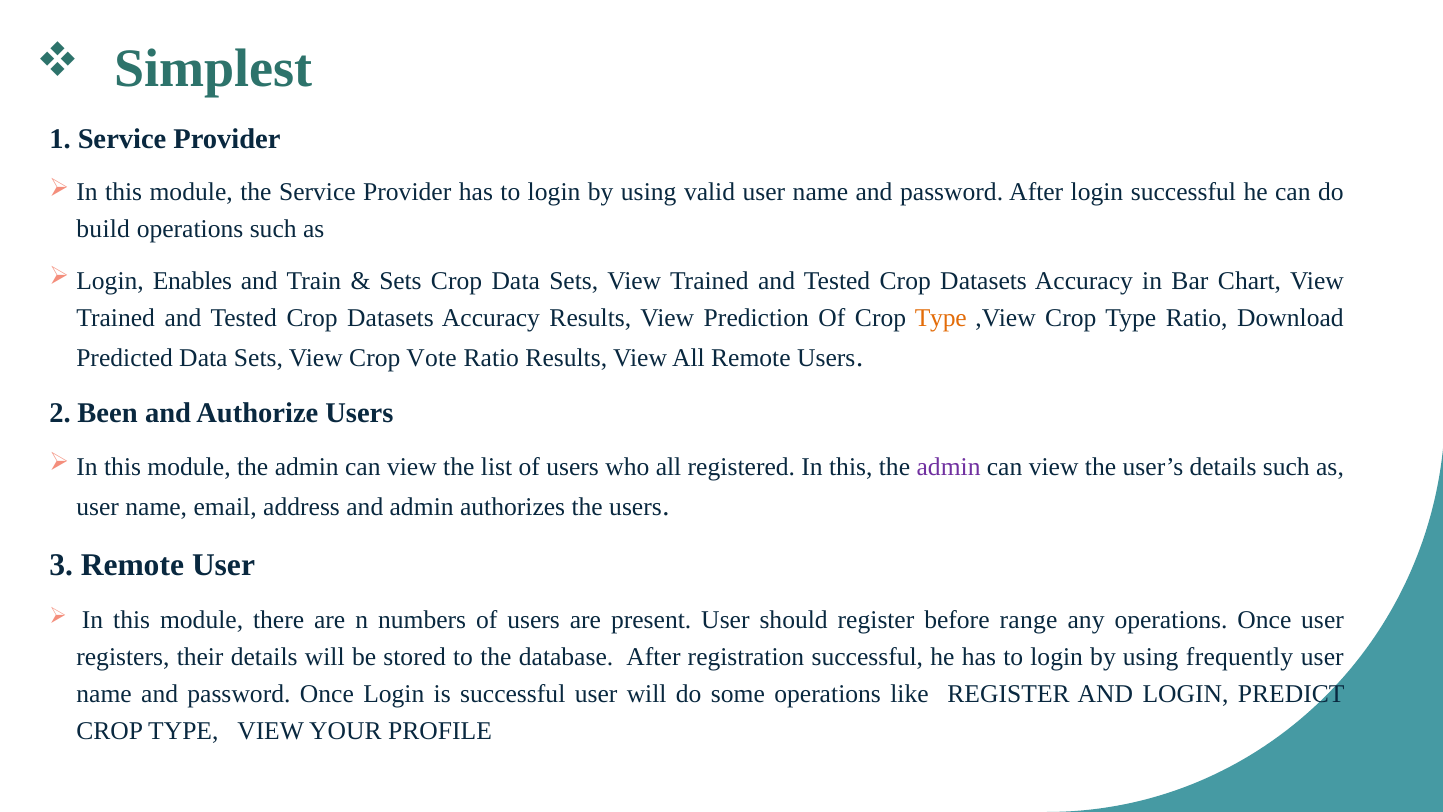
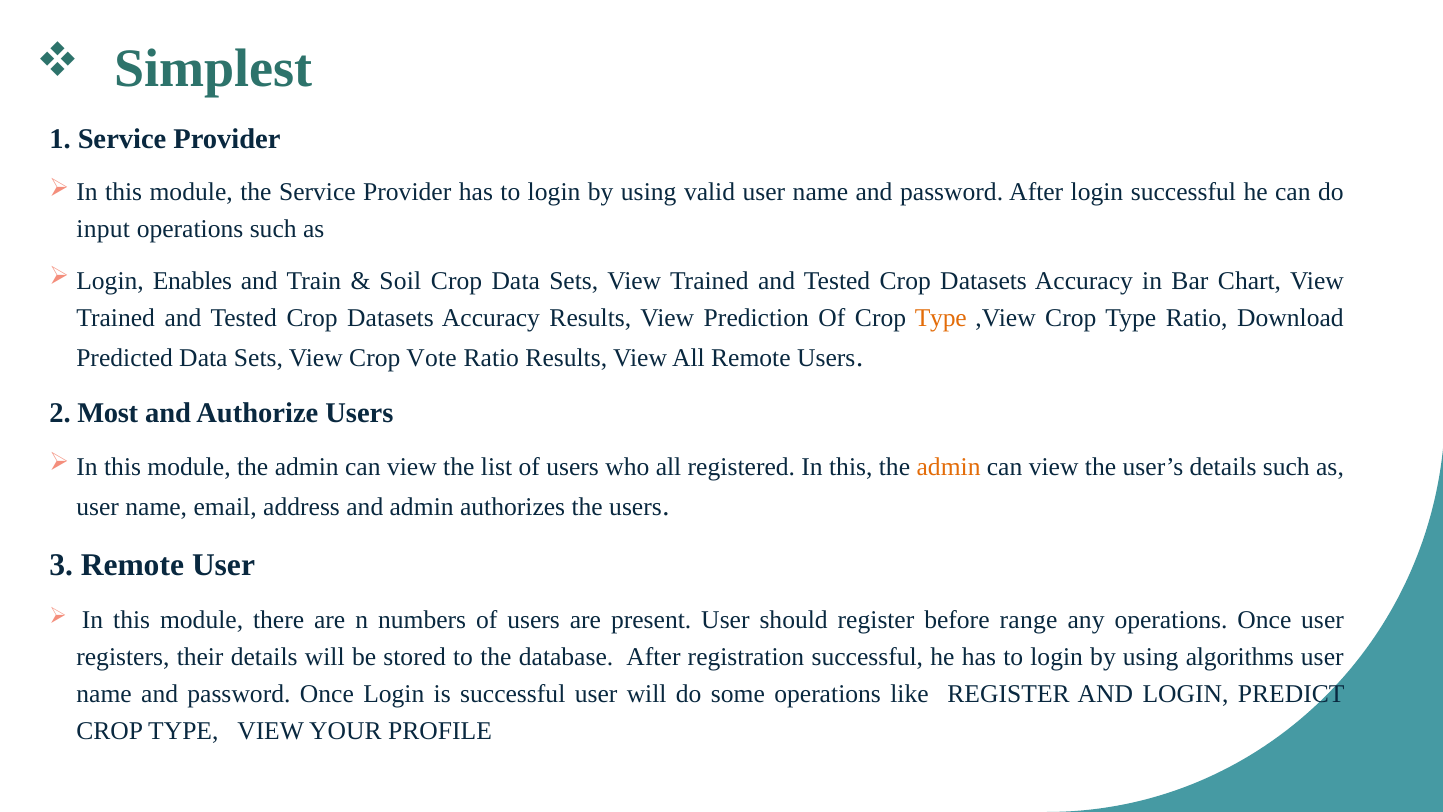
build: build -> input
Sets at (400, 281): Sets -> Soil
Been: Been -> Most
admin at (949, 467) colour: purple -> orange
frequently: frequently -> algorithms
